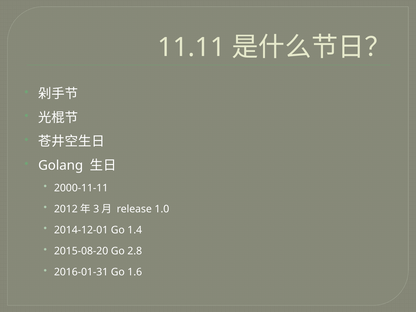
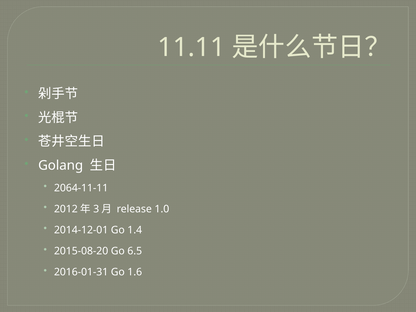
2000-11-11: 2000-11-11 -> 2064-11-11
2.8: 2.8 -> 6.5
